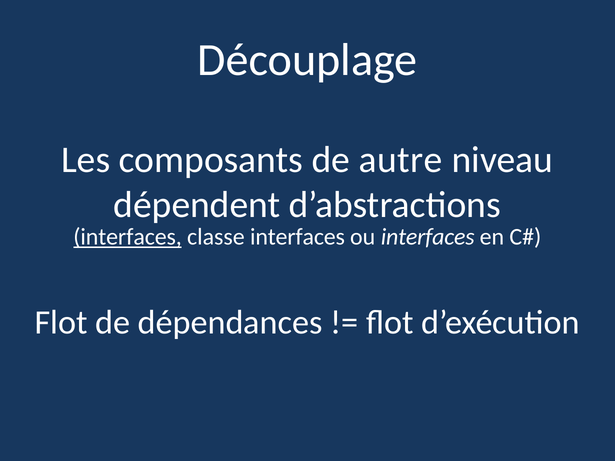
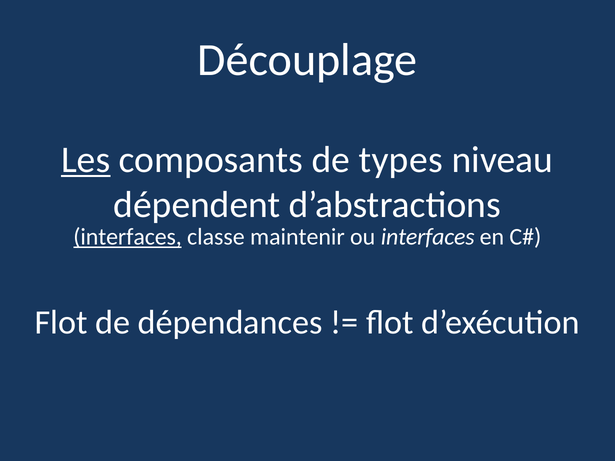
Les underline: none -> present
autre: autre -> types
classe interfaces: interfaces -> maintenir
